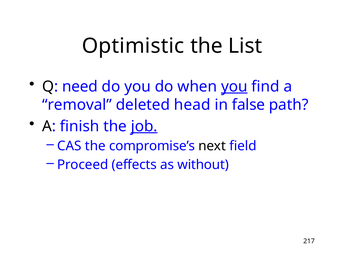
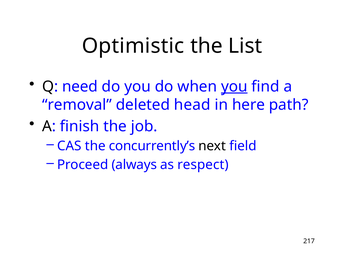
false: false -> here
job underline: present -> none
compromise’s: compromise’s -> concurrently’s
effects: effects -> always
without: without -> respect
